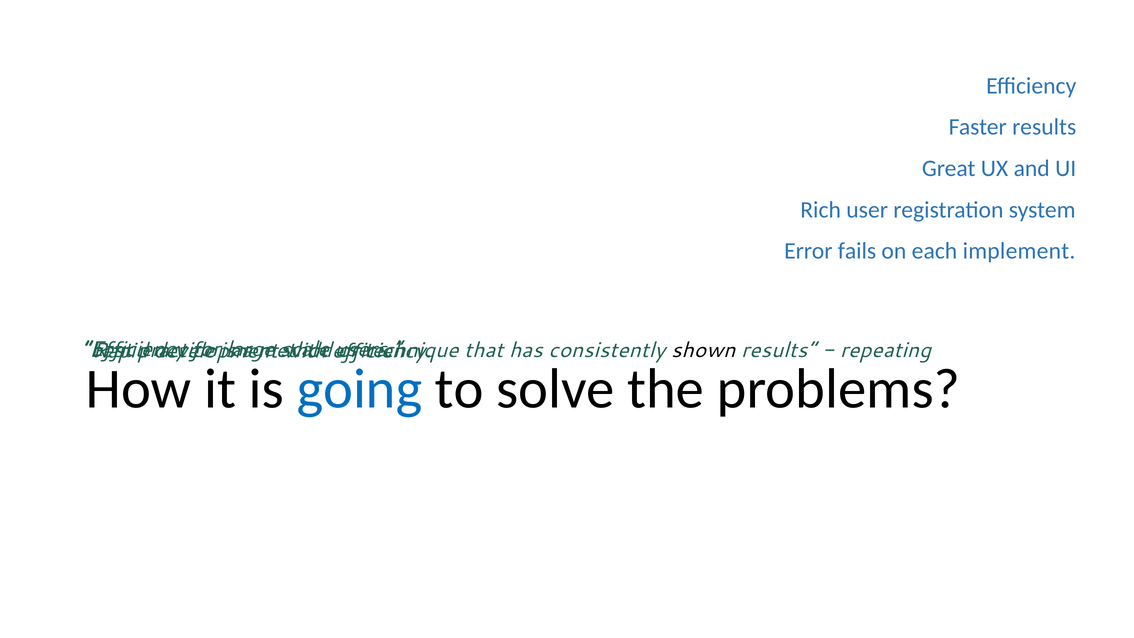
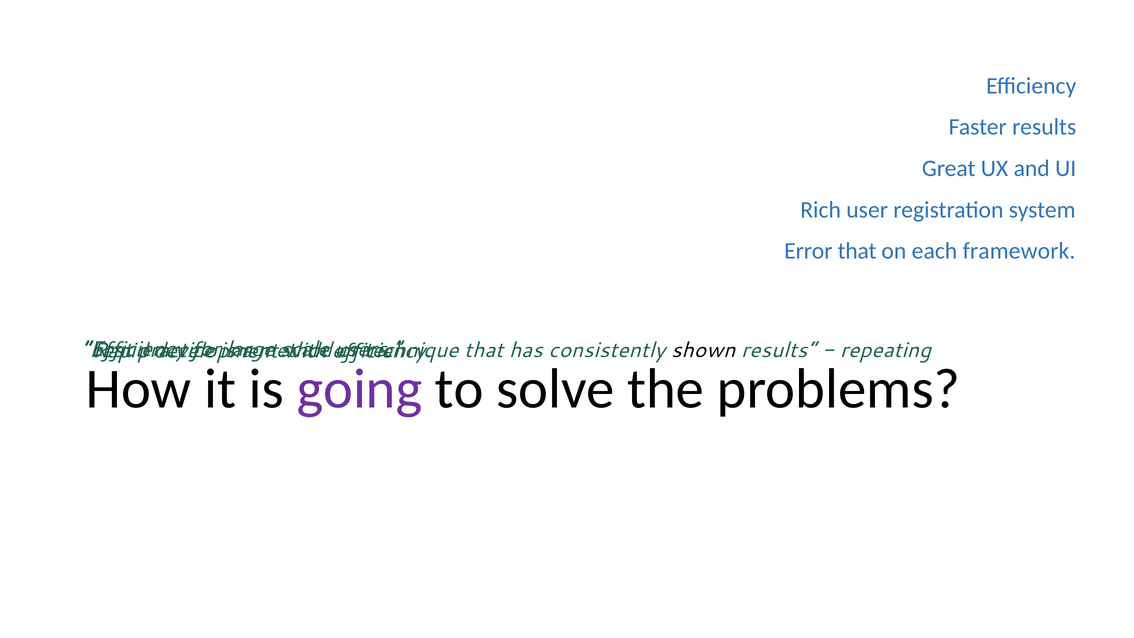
Error fails: fails -> that
implement: implement -> framework
going colour: blue -> purple
